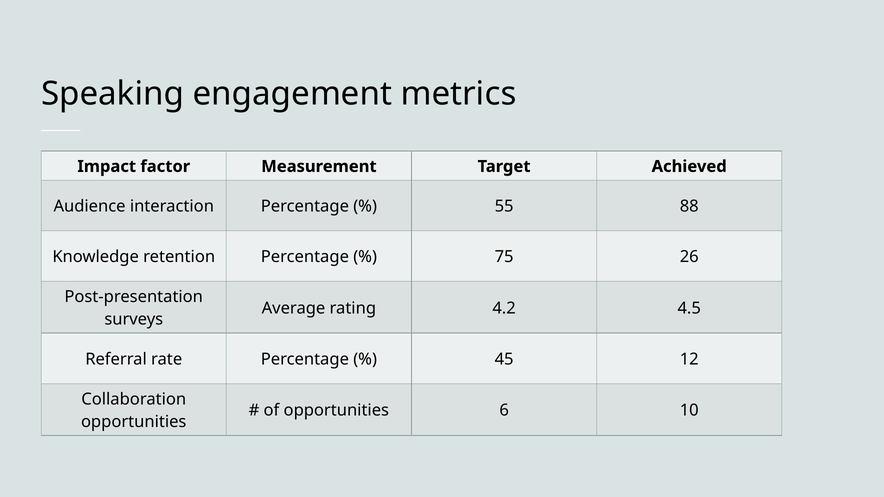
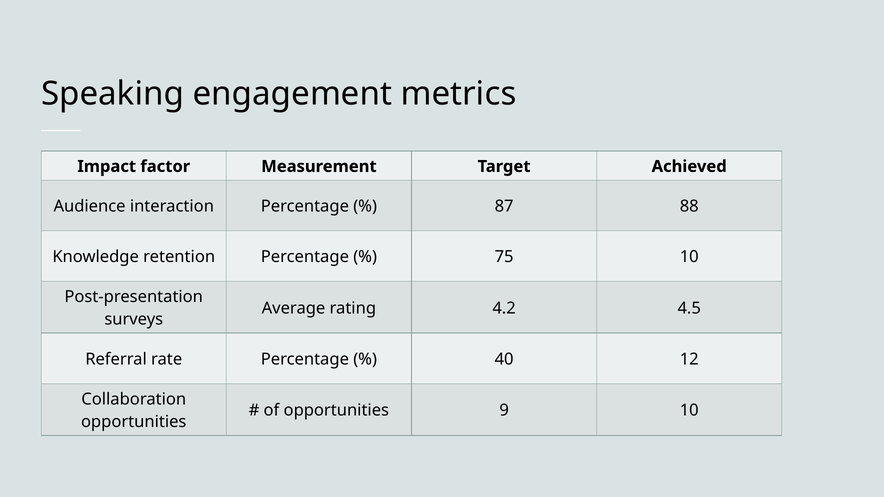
55: 55 -> 87
75 26: 26 -> 10
45: 45 -> 40
6: 6 -> 9
